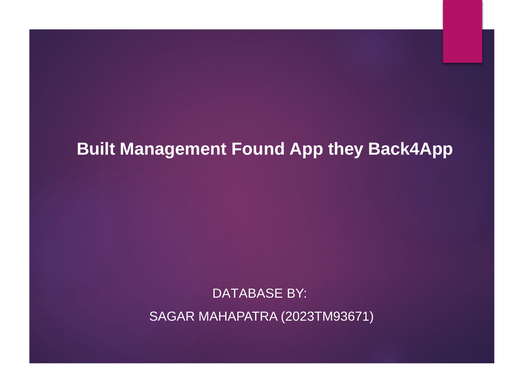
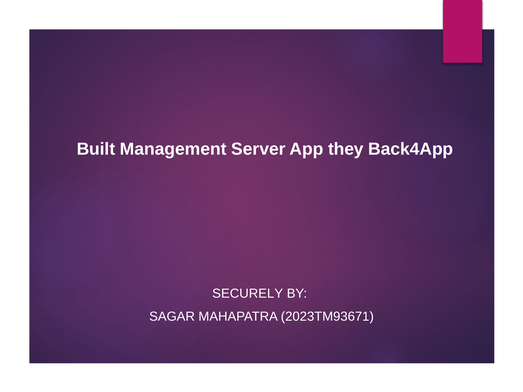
Found: Found -> Server
DATABASE: DATABASE -> SECURELY
